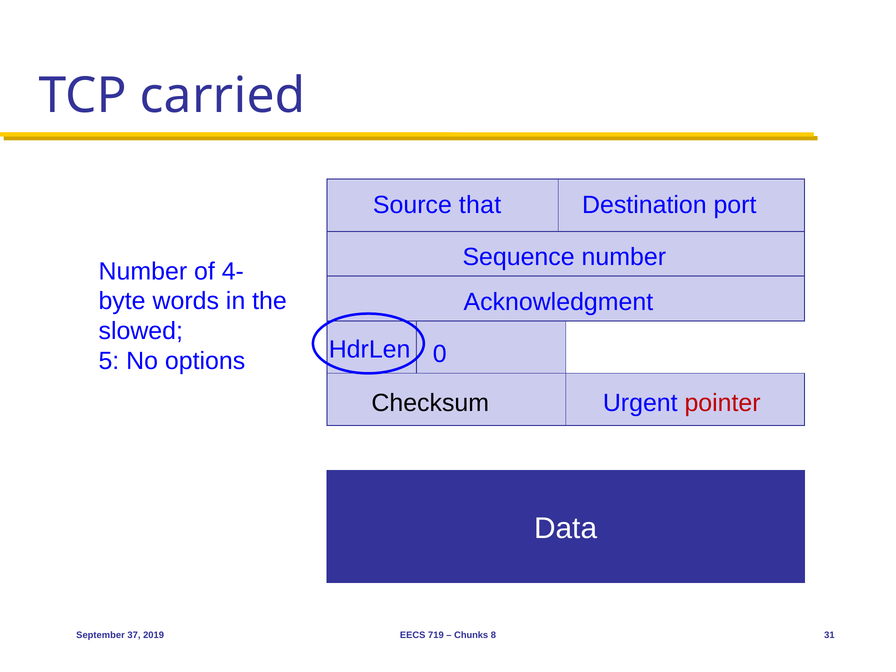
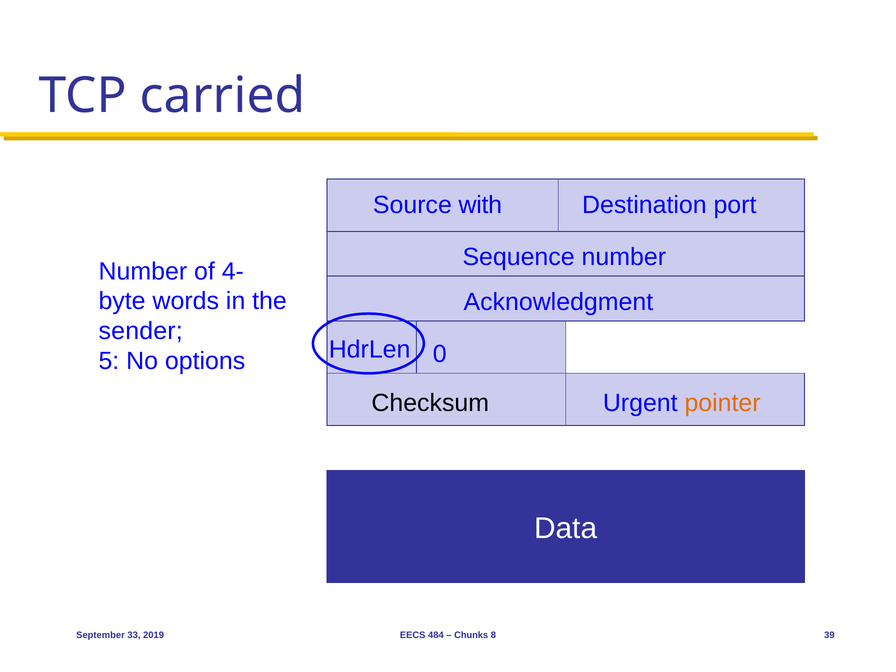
that: that -> with
slowed: slowed -> sender
pointer colour: red -> orange
37: 37 -> 33
719: 719 -> 484
31: 31 -> 39
